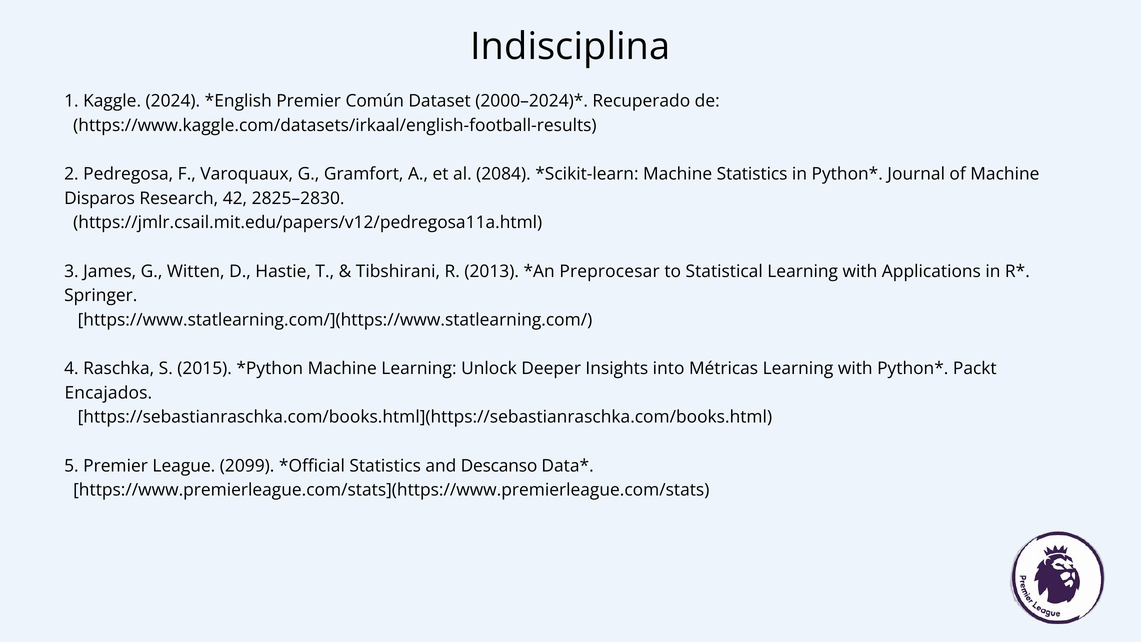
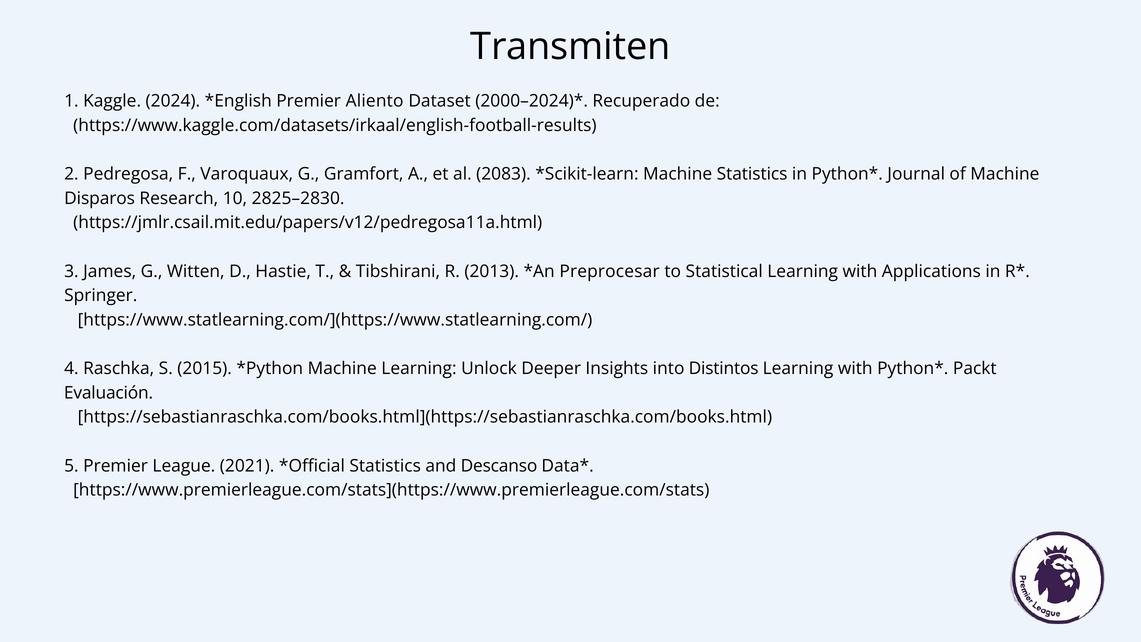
Indisciplina: Indisciplina -> Transmiten
Común: Común -> Aliento
2084: 2084 -> 2083
42: 42 -> 10
Métricas: Métricas -> Distintos
Encajados: Encajados -> Evaluación
2099: 2099 -> 2021
